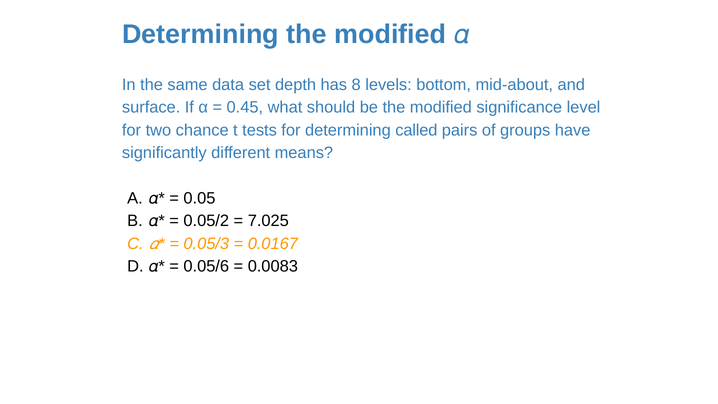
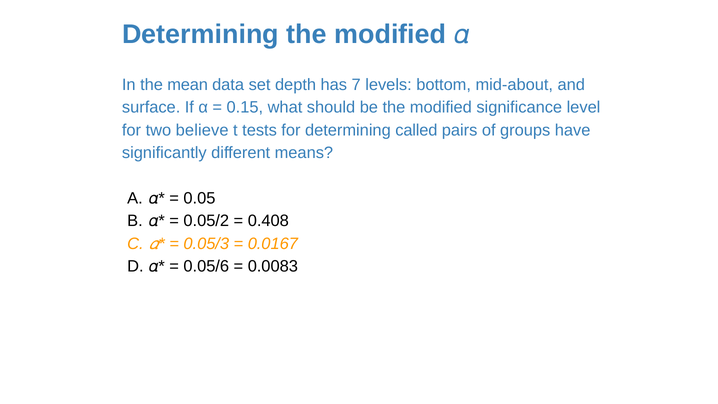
same: same -> mean
8: 8 -> 7
0.45: 0.45 -> 0.15
chance: chance -> believe
7.025: 7.025 -> 0.408
